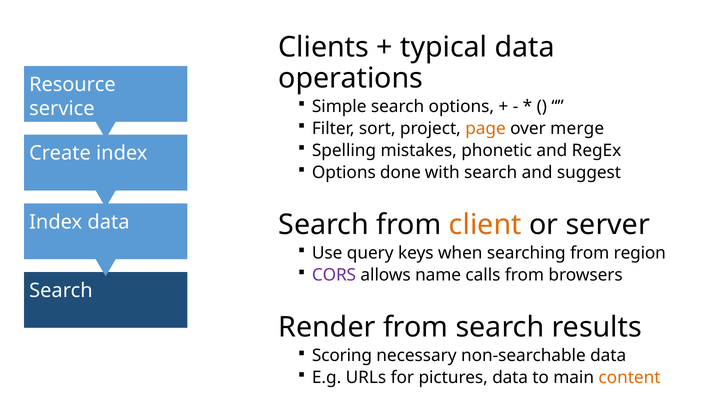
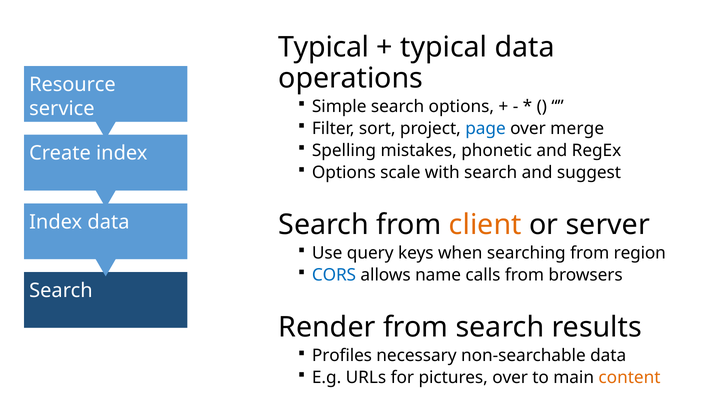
Clients at (324, 48): Clients -> Typical
page colour: orange -> blue
done: done -> scale
CORS colour: purple -> blue
Scoring: Scoring -> Profiles
pictures data: data -> over
